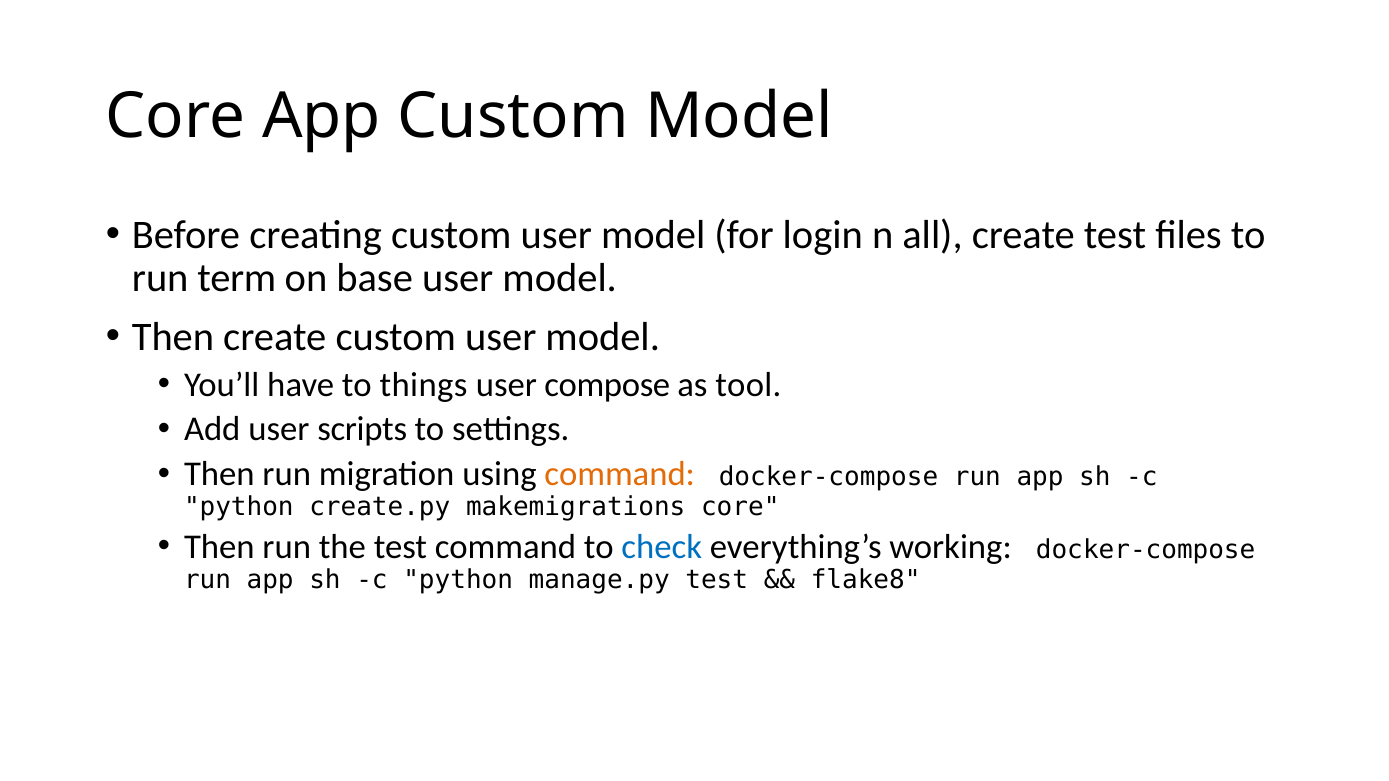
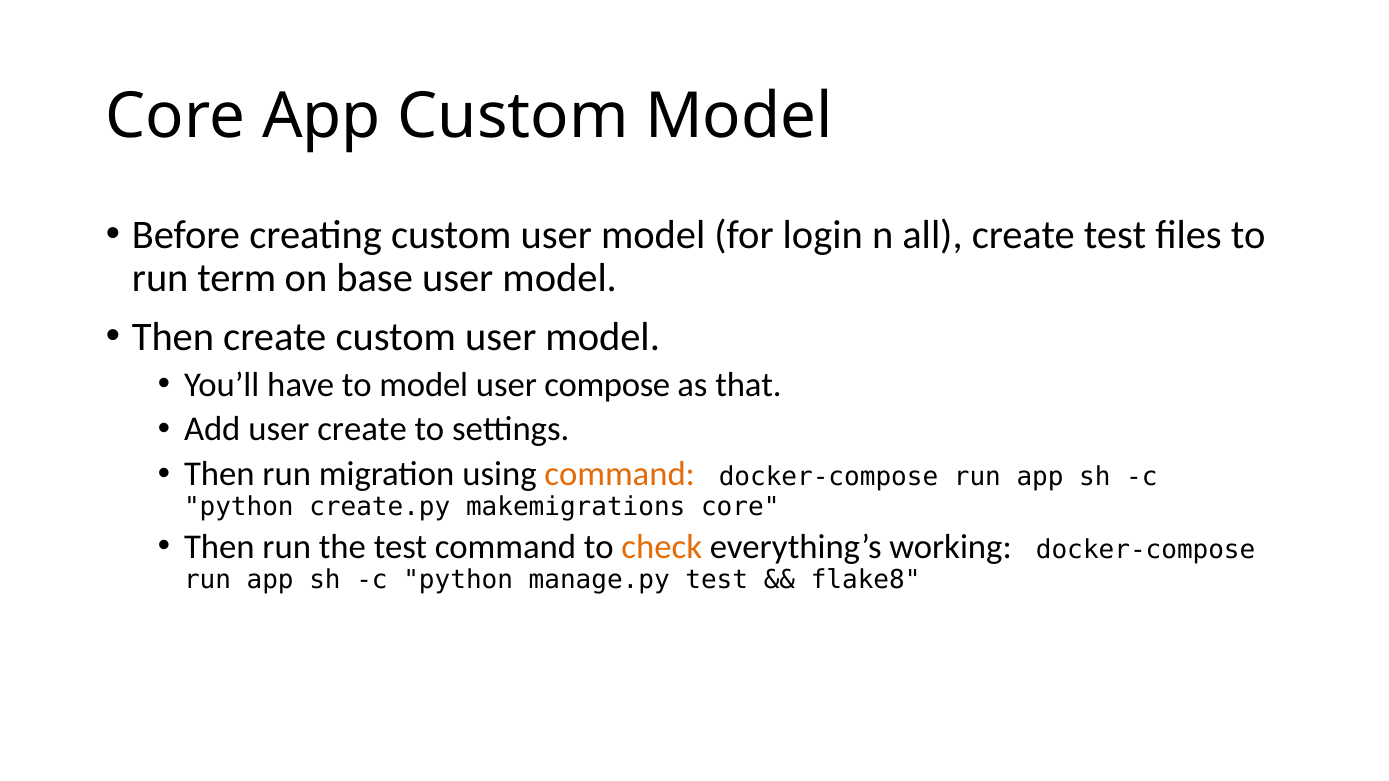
to things: things -> model
tool: tool -> that
user scripts: scripts -> create
check colour: blue -> orange
